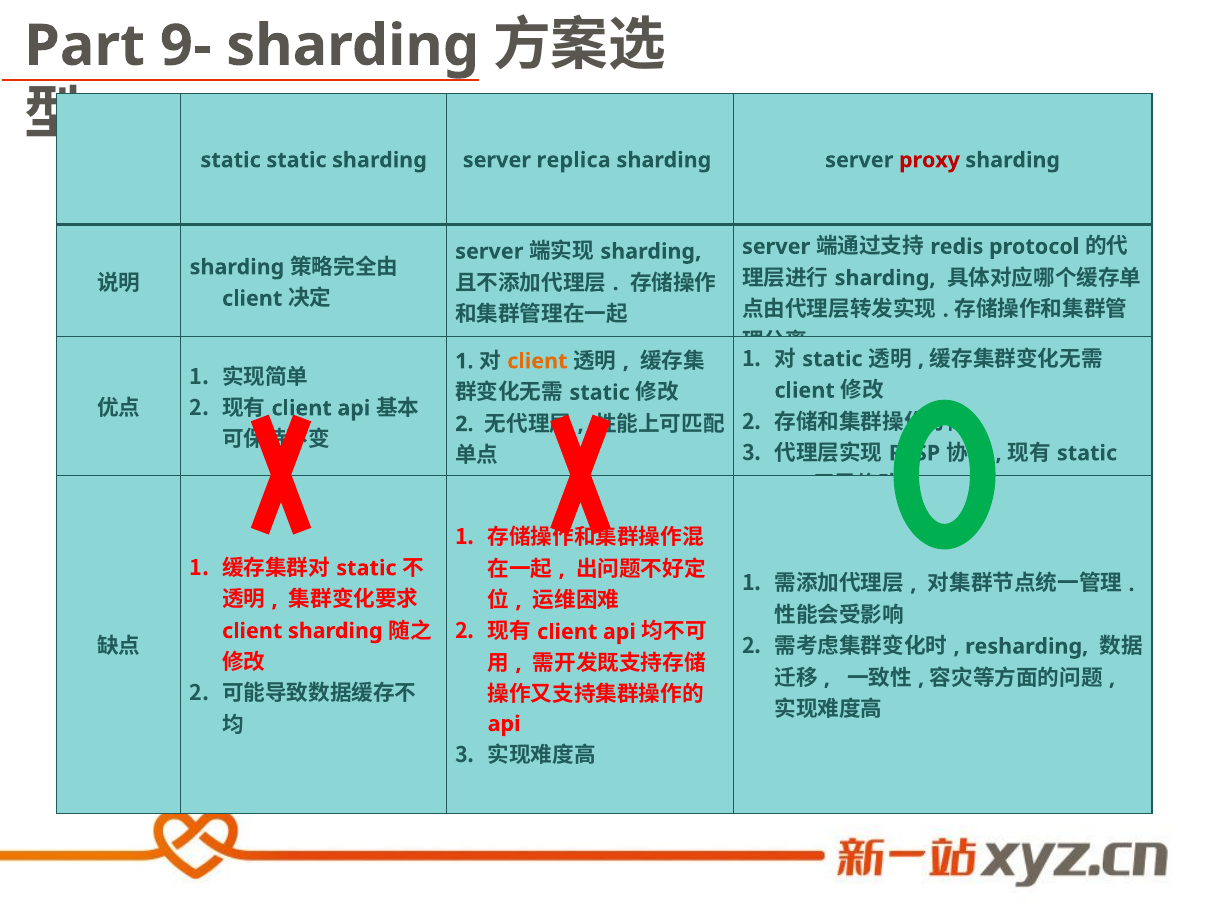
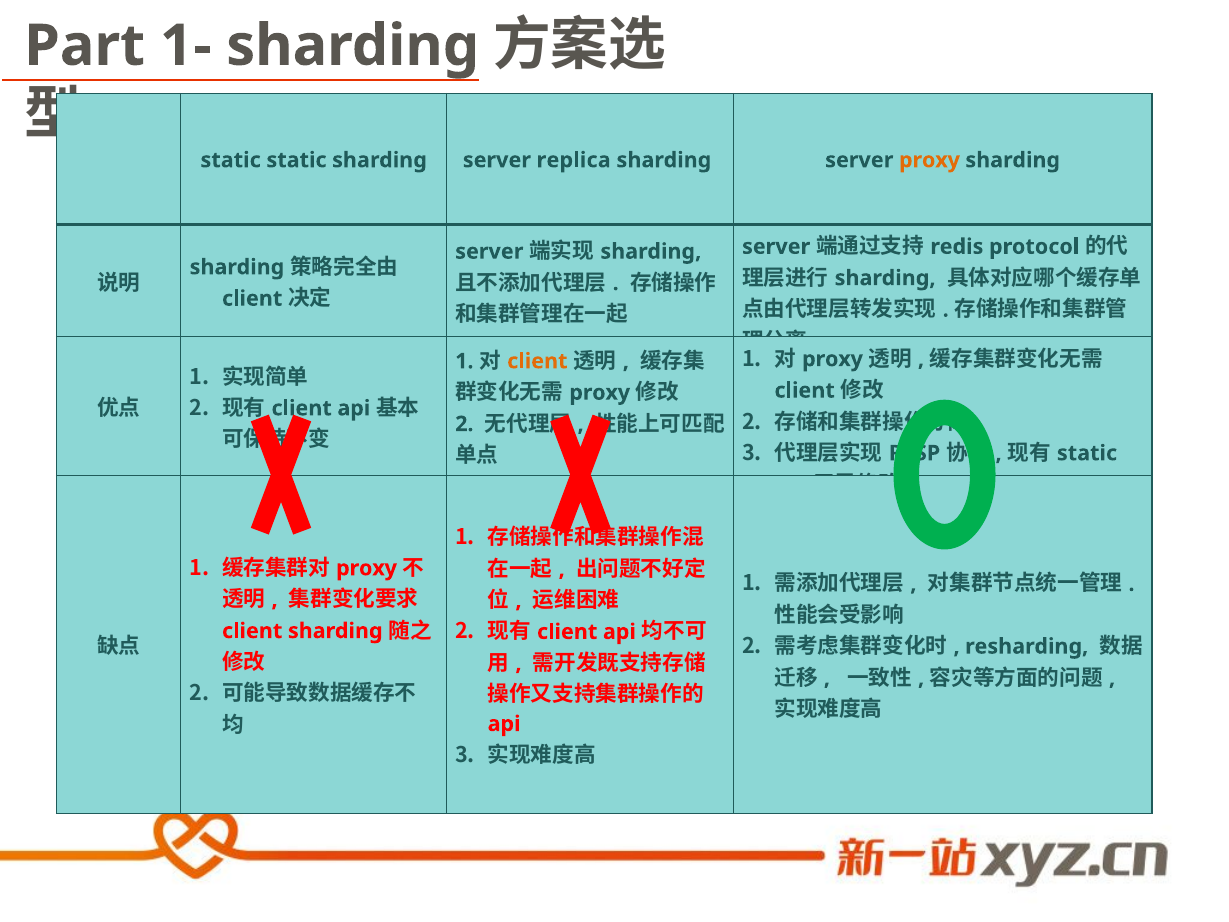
9-: 9- -> 1-
proxy at (929, 160) colour: red -> orange
static at (832, 359): static -> proxy
static at (600, 392): static -> proxy
static at (366, 568): static -> proxy
